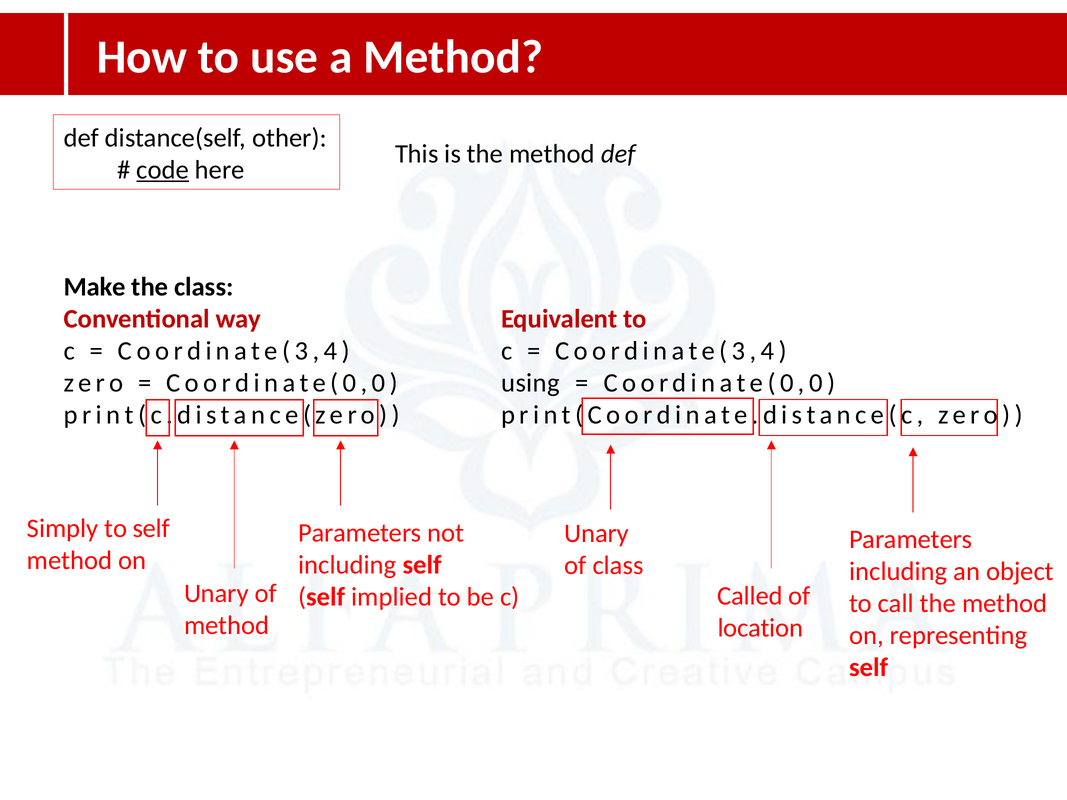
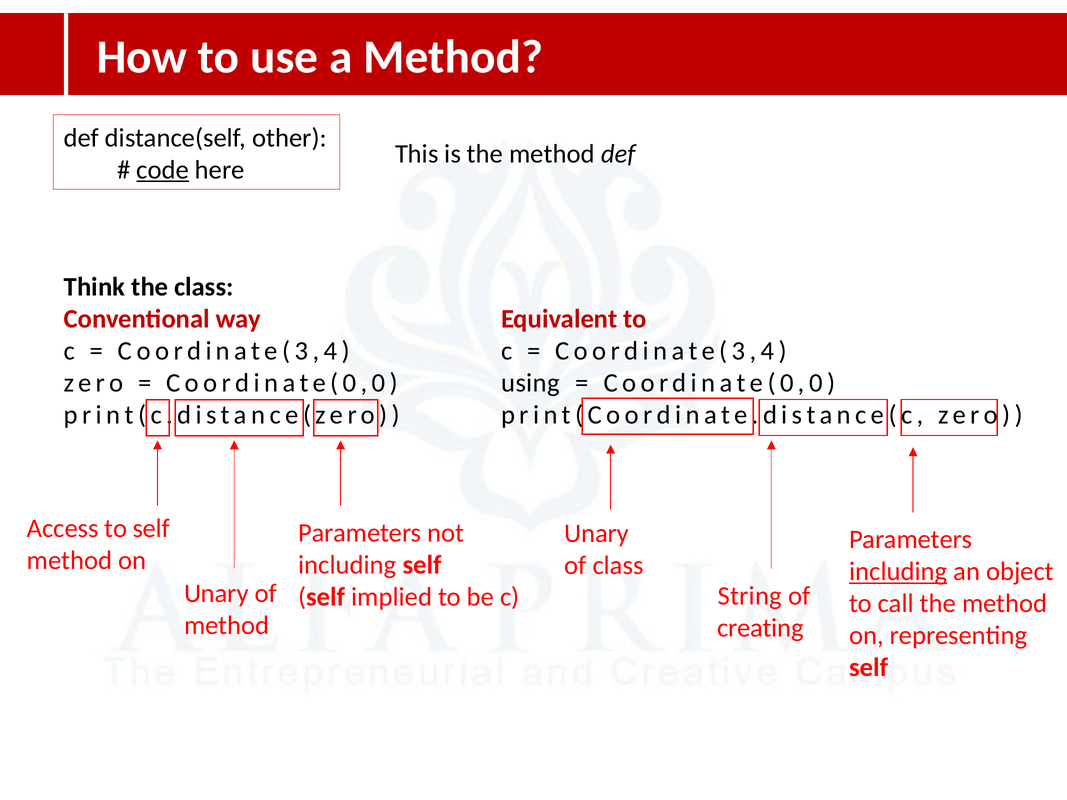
Make: Make -> Think
Simply: Simply -> Access
including at (898, 572) underline: none -> present
Called: Called -> String
location: location -> creating
